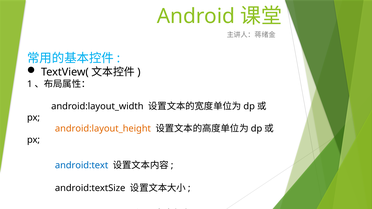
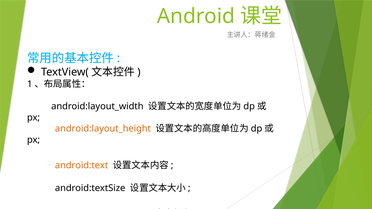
android:text colour: blue -> orange
